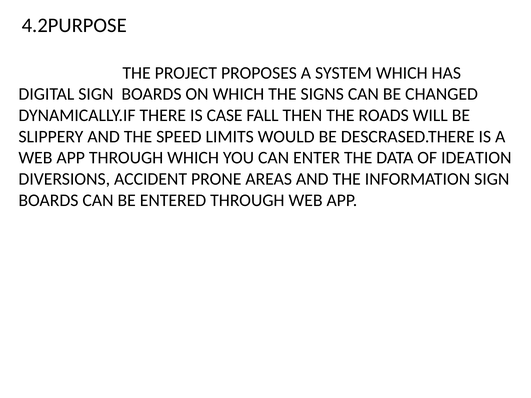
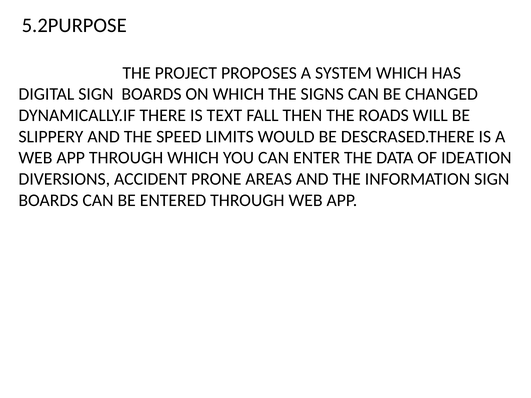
4.2PURPOSE: 4.2PURPOSE -> 5.2PURPOSE
CASE: CASE -> TEXT
